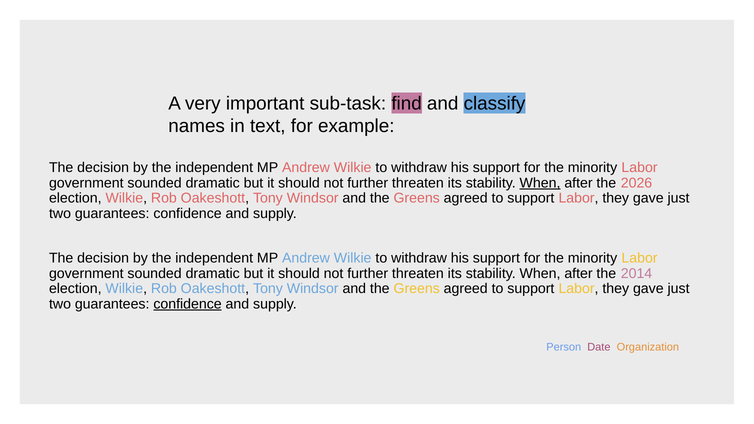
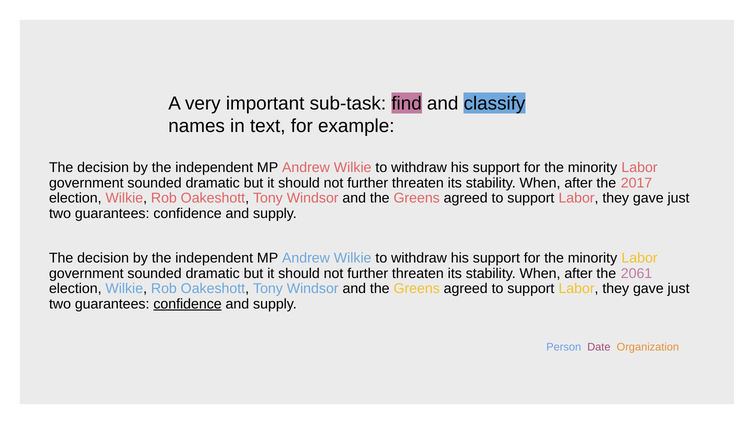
When at (540, 183) underline: present -> none
2026: 2026 -> 2017
2014: 2014 -> 2061
